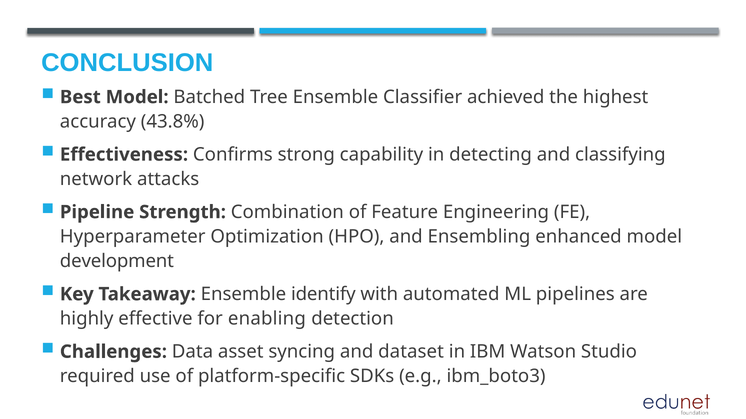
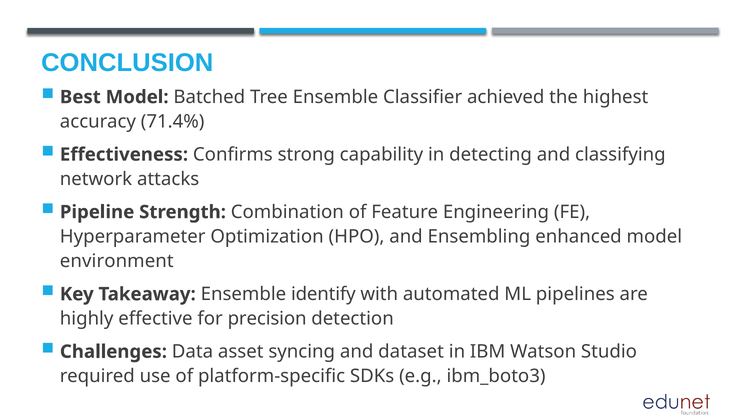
43.8%: 43.8% -> 71.4%
development: development -> environment
enabling: enabling -> precision
